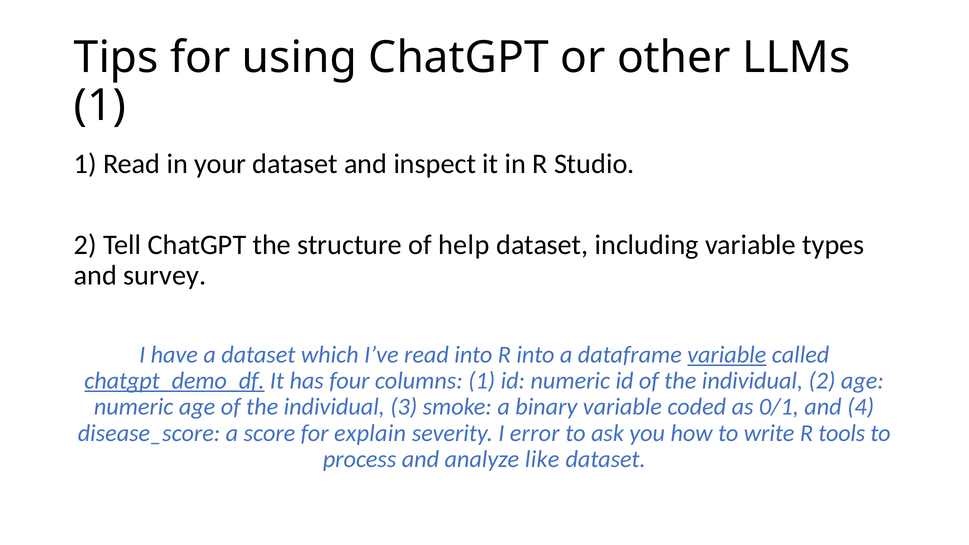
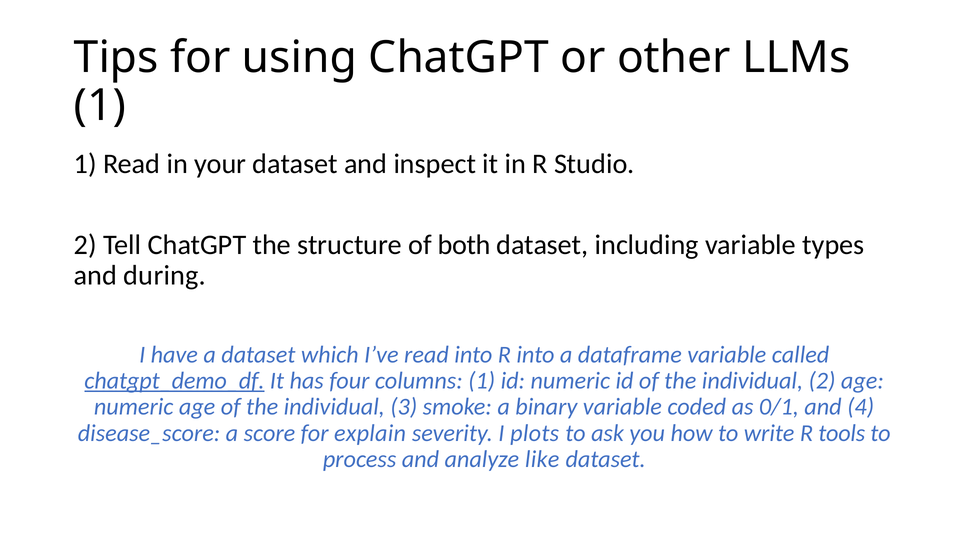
help: help -> both
survey: survey -> during
variable at (727, 355) underline: present -> none
error: error -> plots
